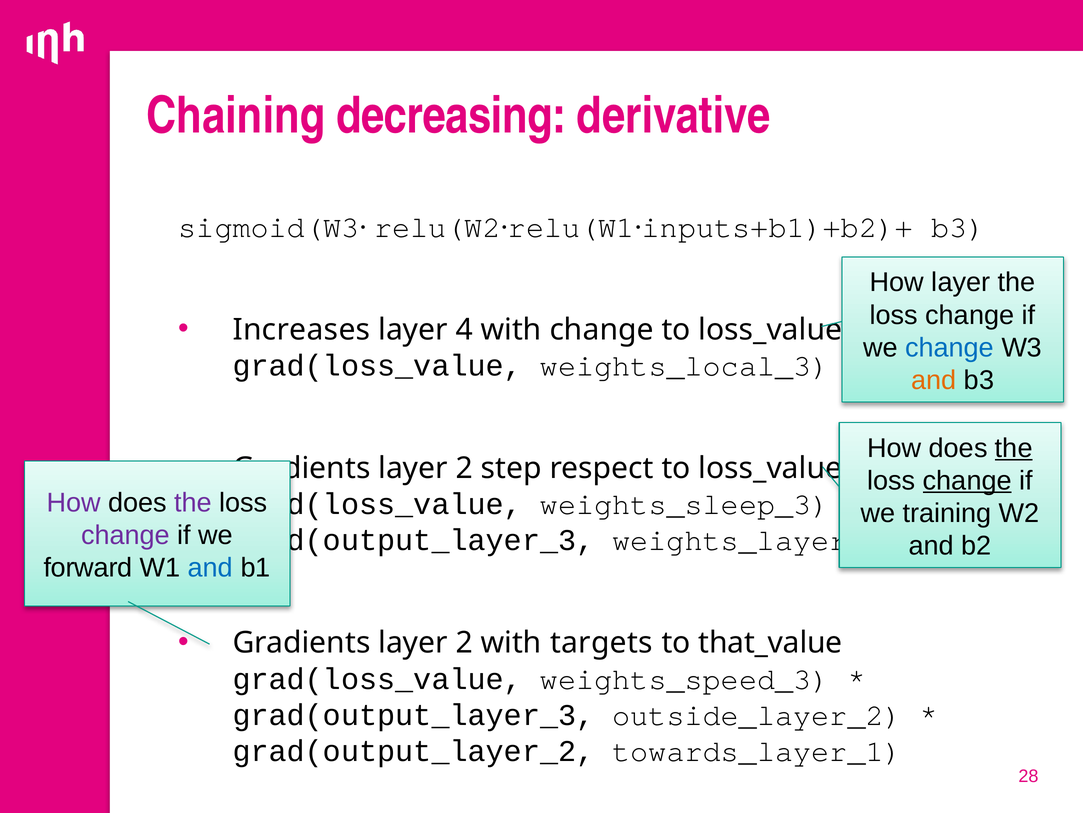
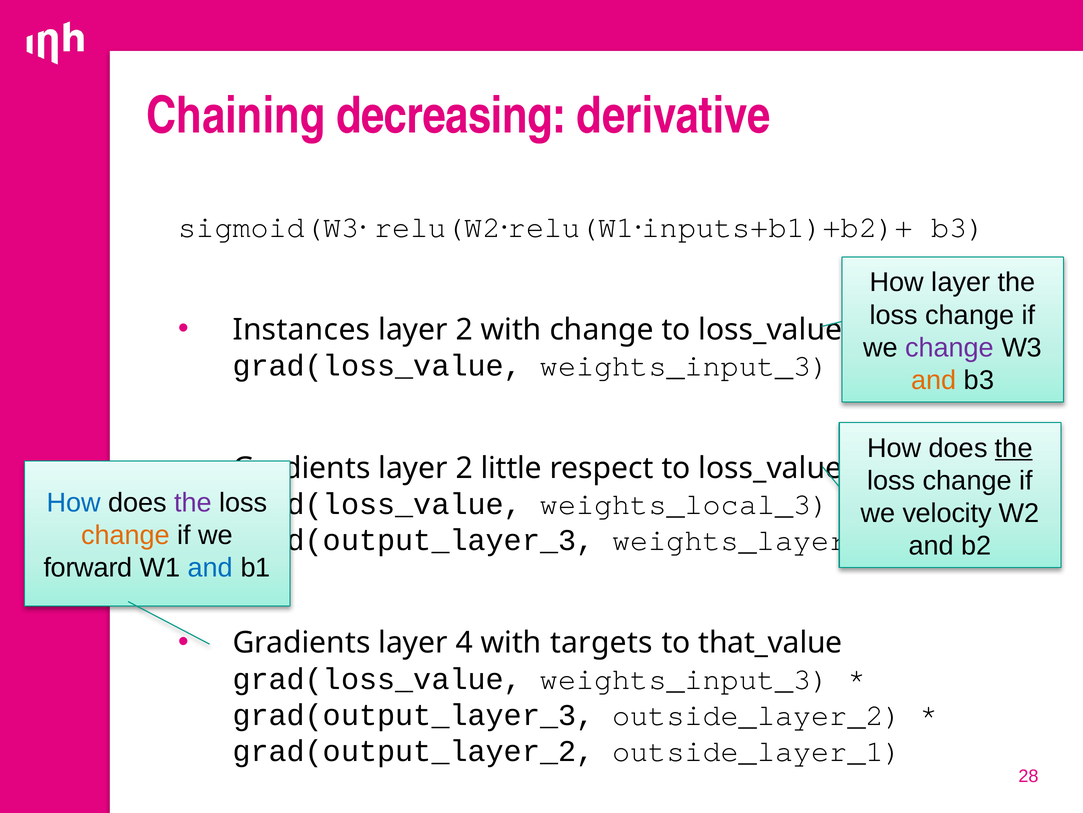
Increases: Increases -> Instances
4 at (464, 329): 4 -> 2
change at (950, 347) colour: blue -> purple
weights_local_3 at (685, 365): weights_local_3 -> weights_input_3
step: step -> little
change at (967, 480) underline: present -> none
How at (74, 502) colour: purple -> blue
weights_sleep_3: weights_sleep_3 -> weights_local_3
training: training -> velocity
change at (126, 535) colour: purple -> orange
2 at (464, 642): 2 -> 4
weights_speed_3 at (685, 678): weights_speed_3 -> weights_input_3
towards_layer_1: towards_layer_1 -> outside_layer_1
